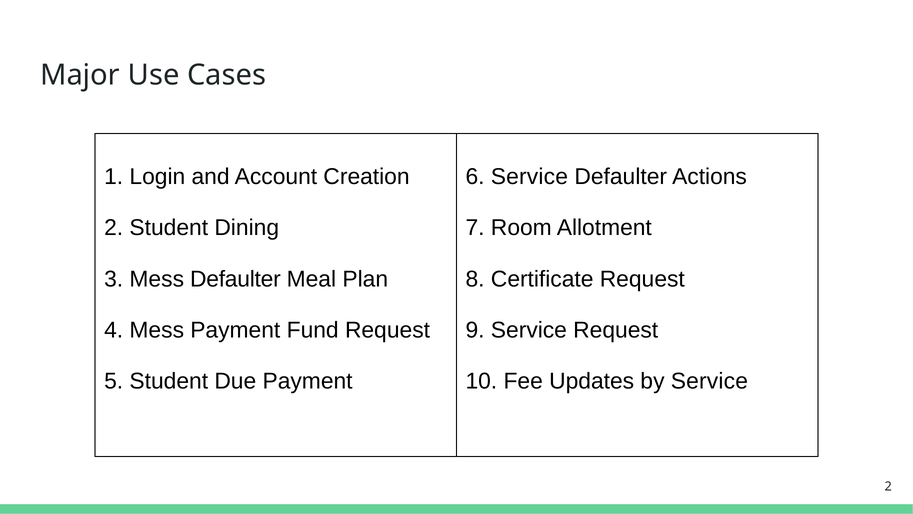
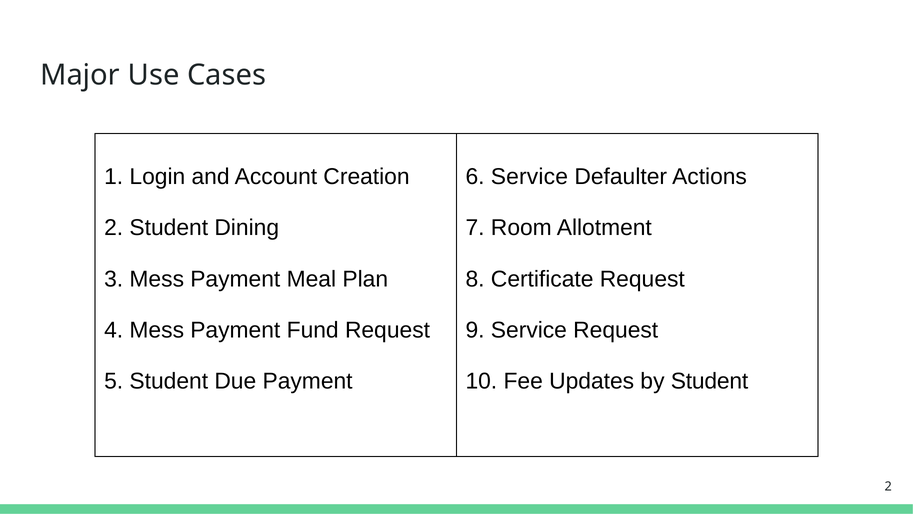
3 Mess Defaulter: Defaulter -> Payment
by Service: Service -> Student
